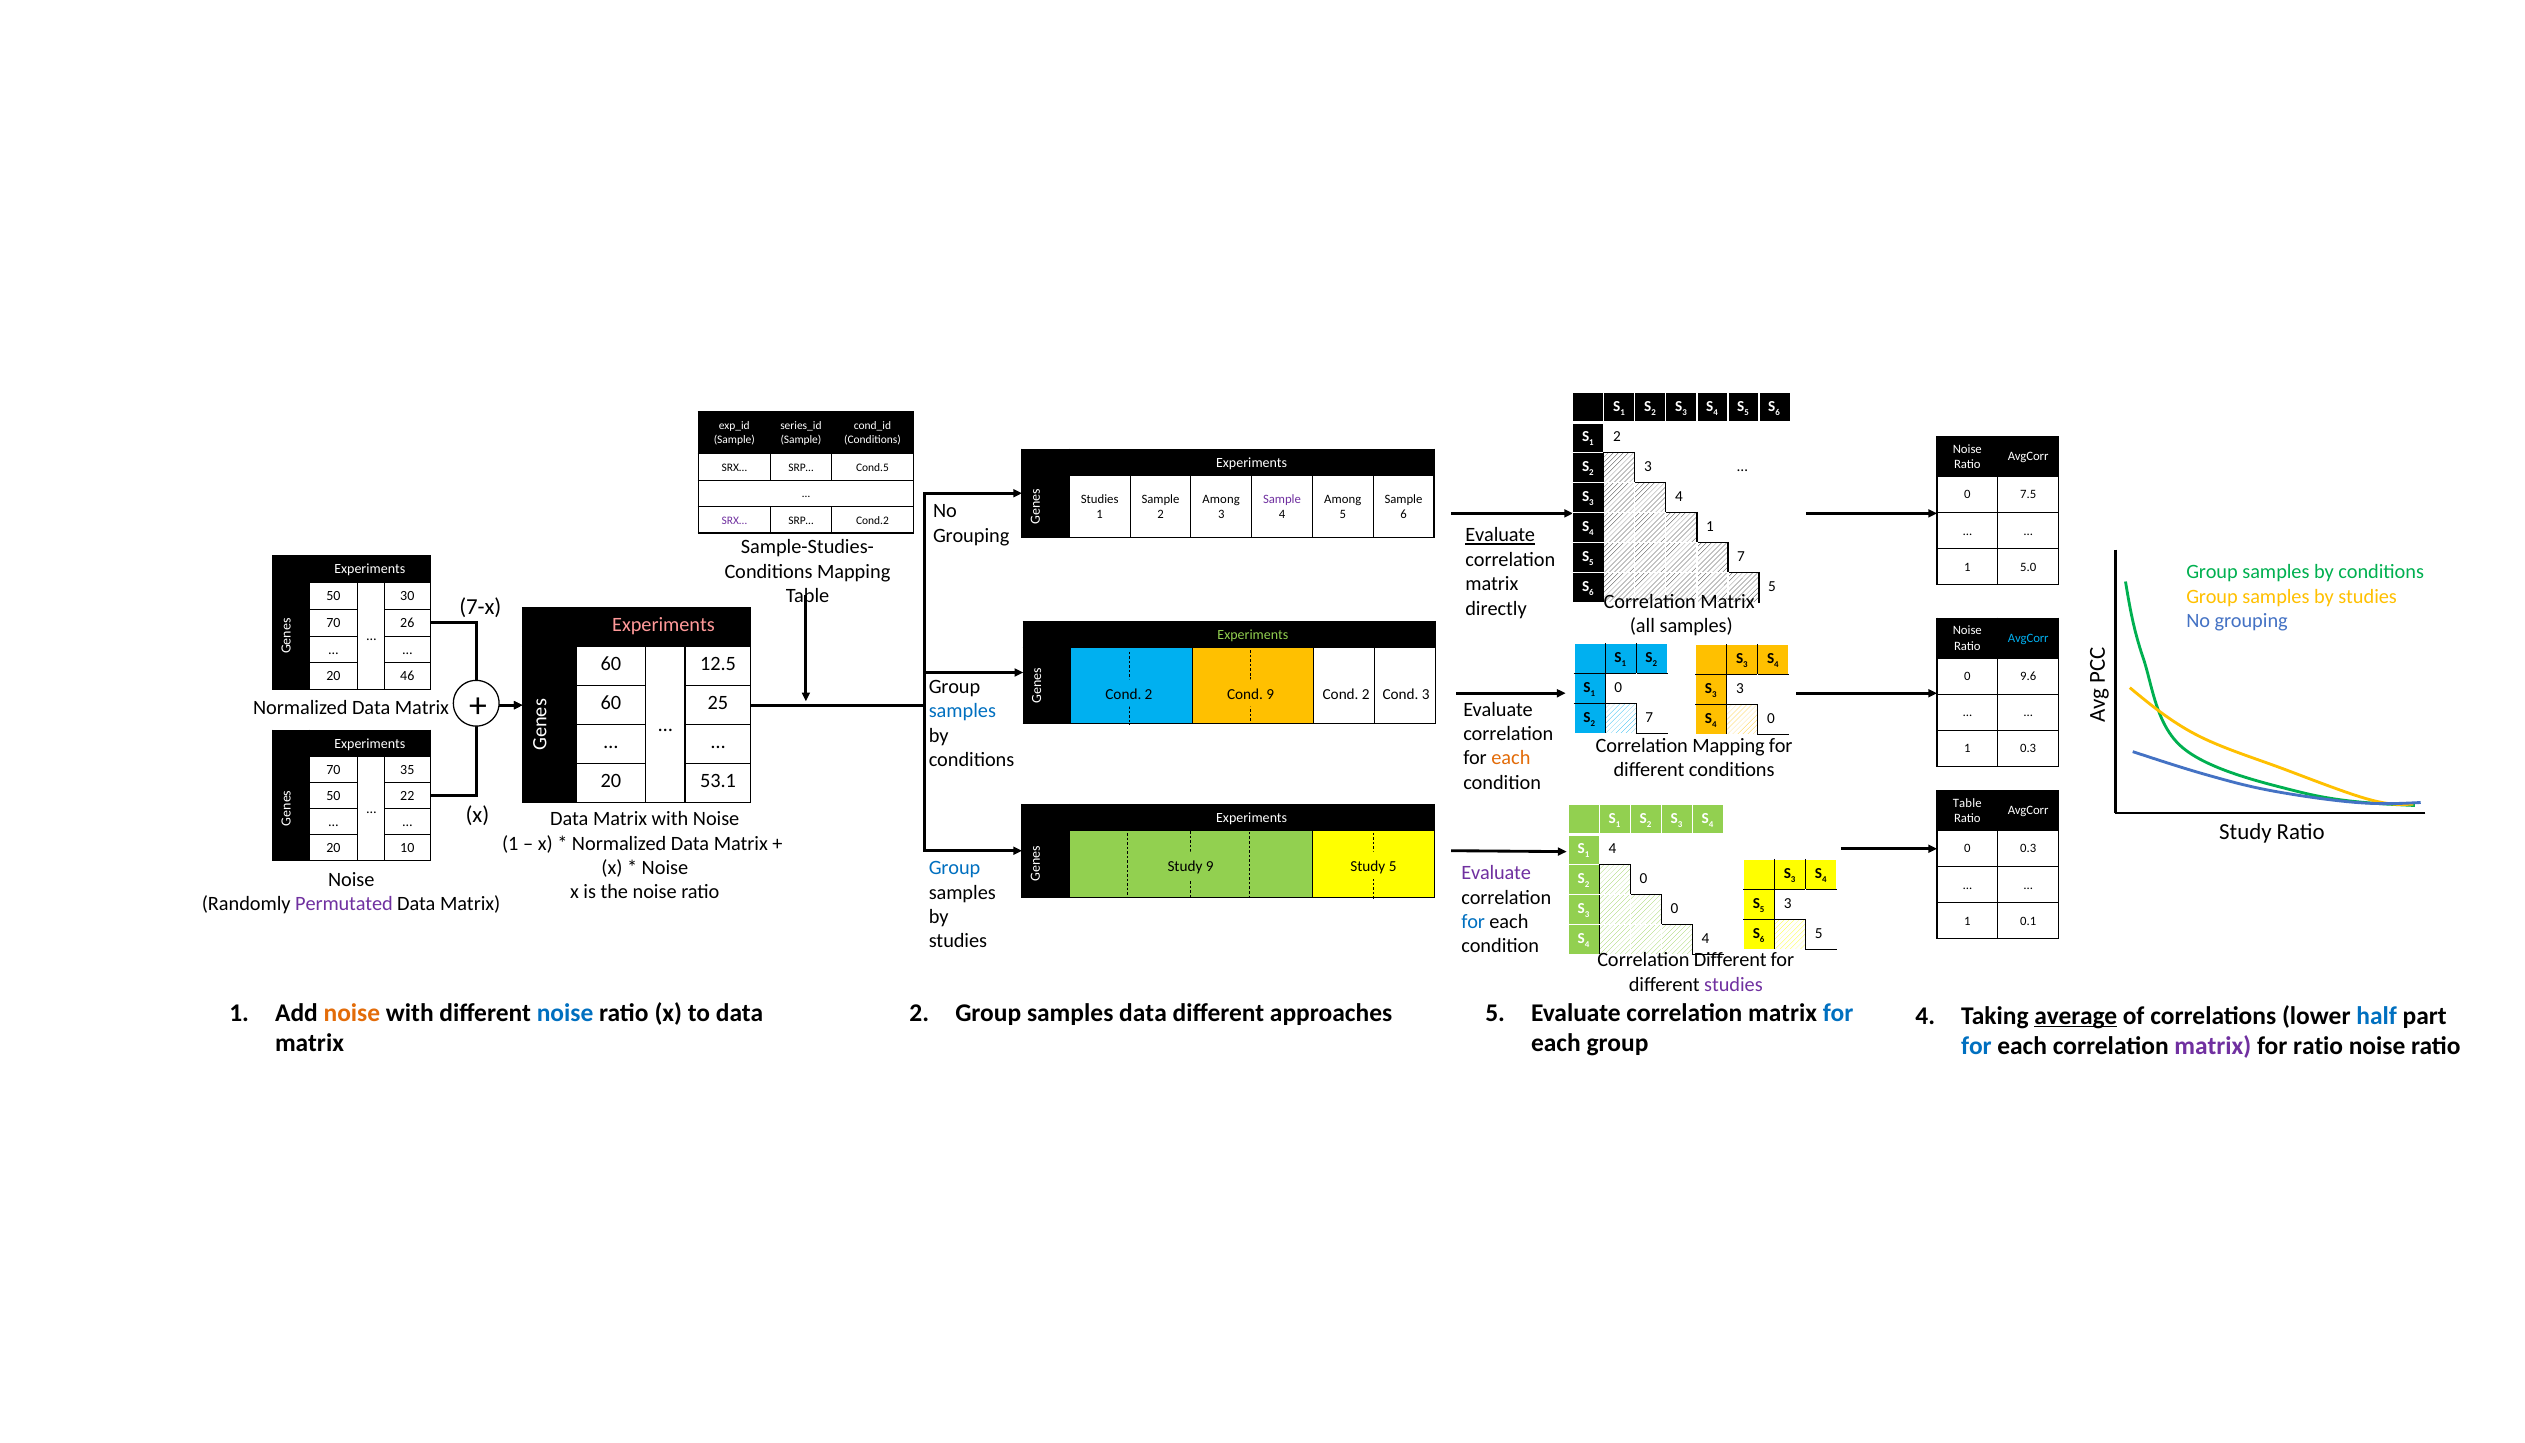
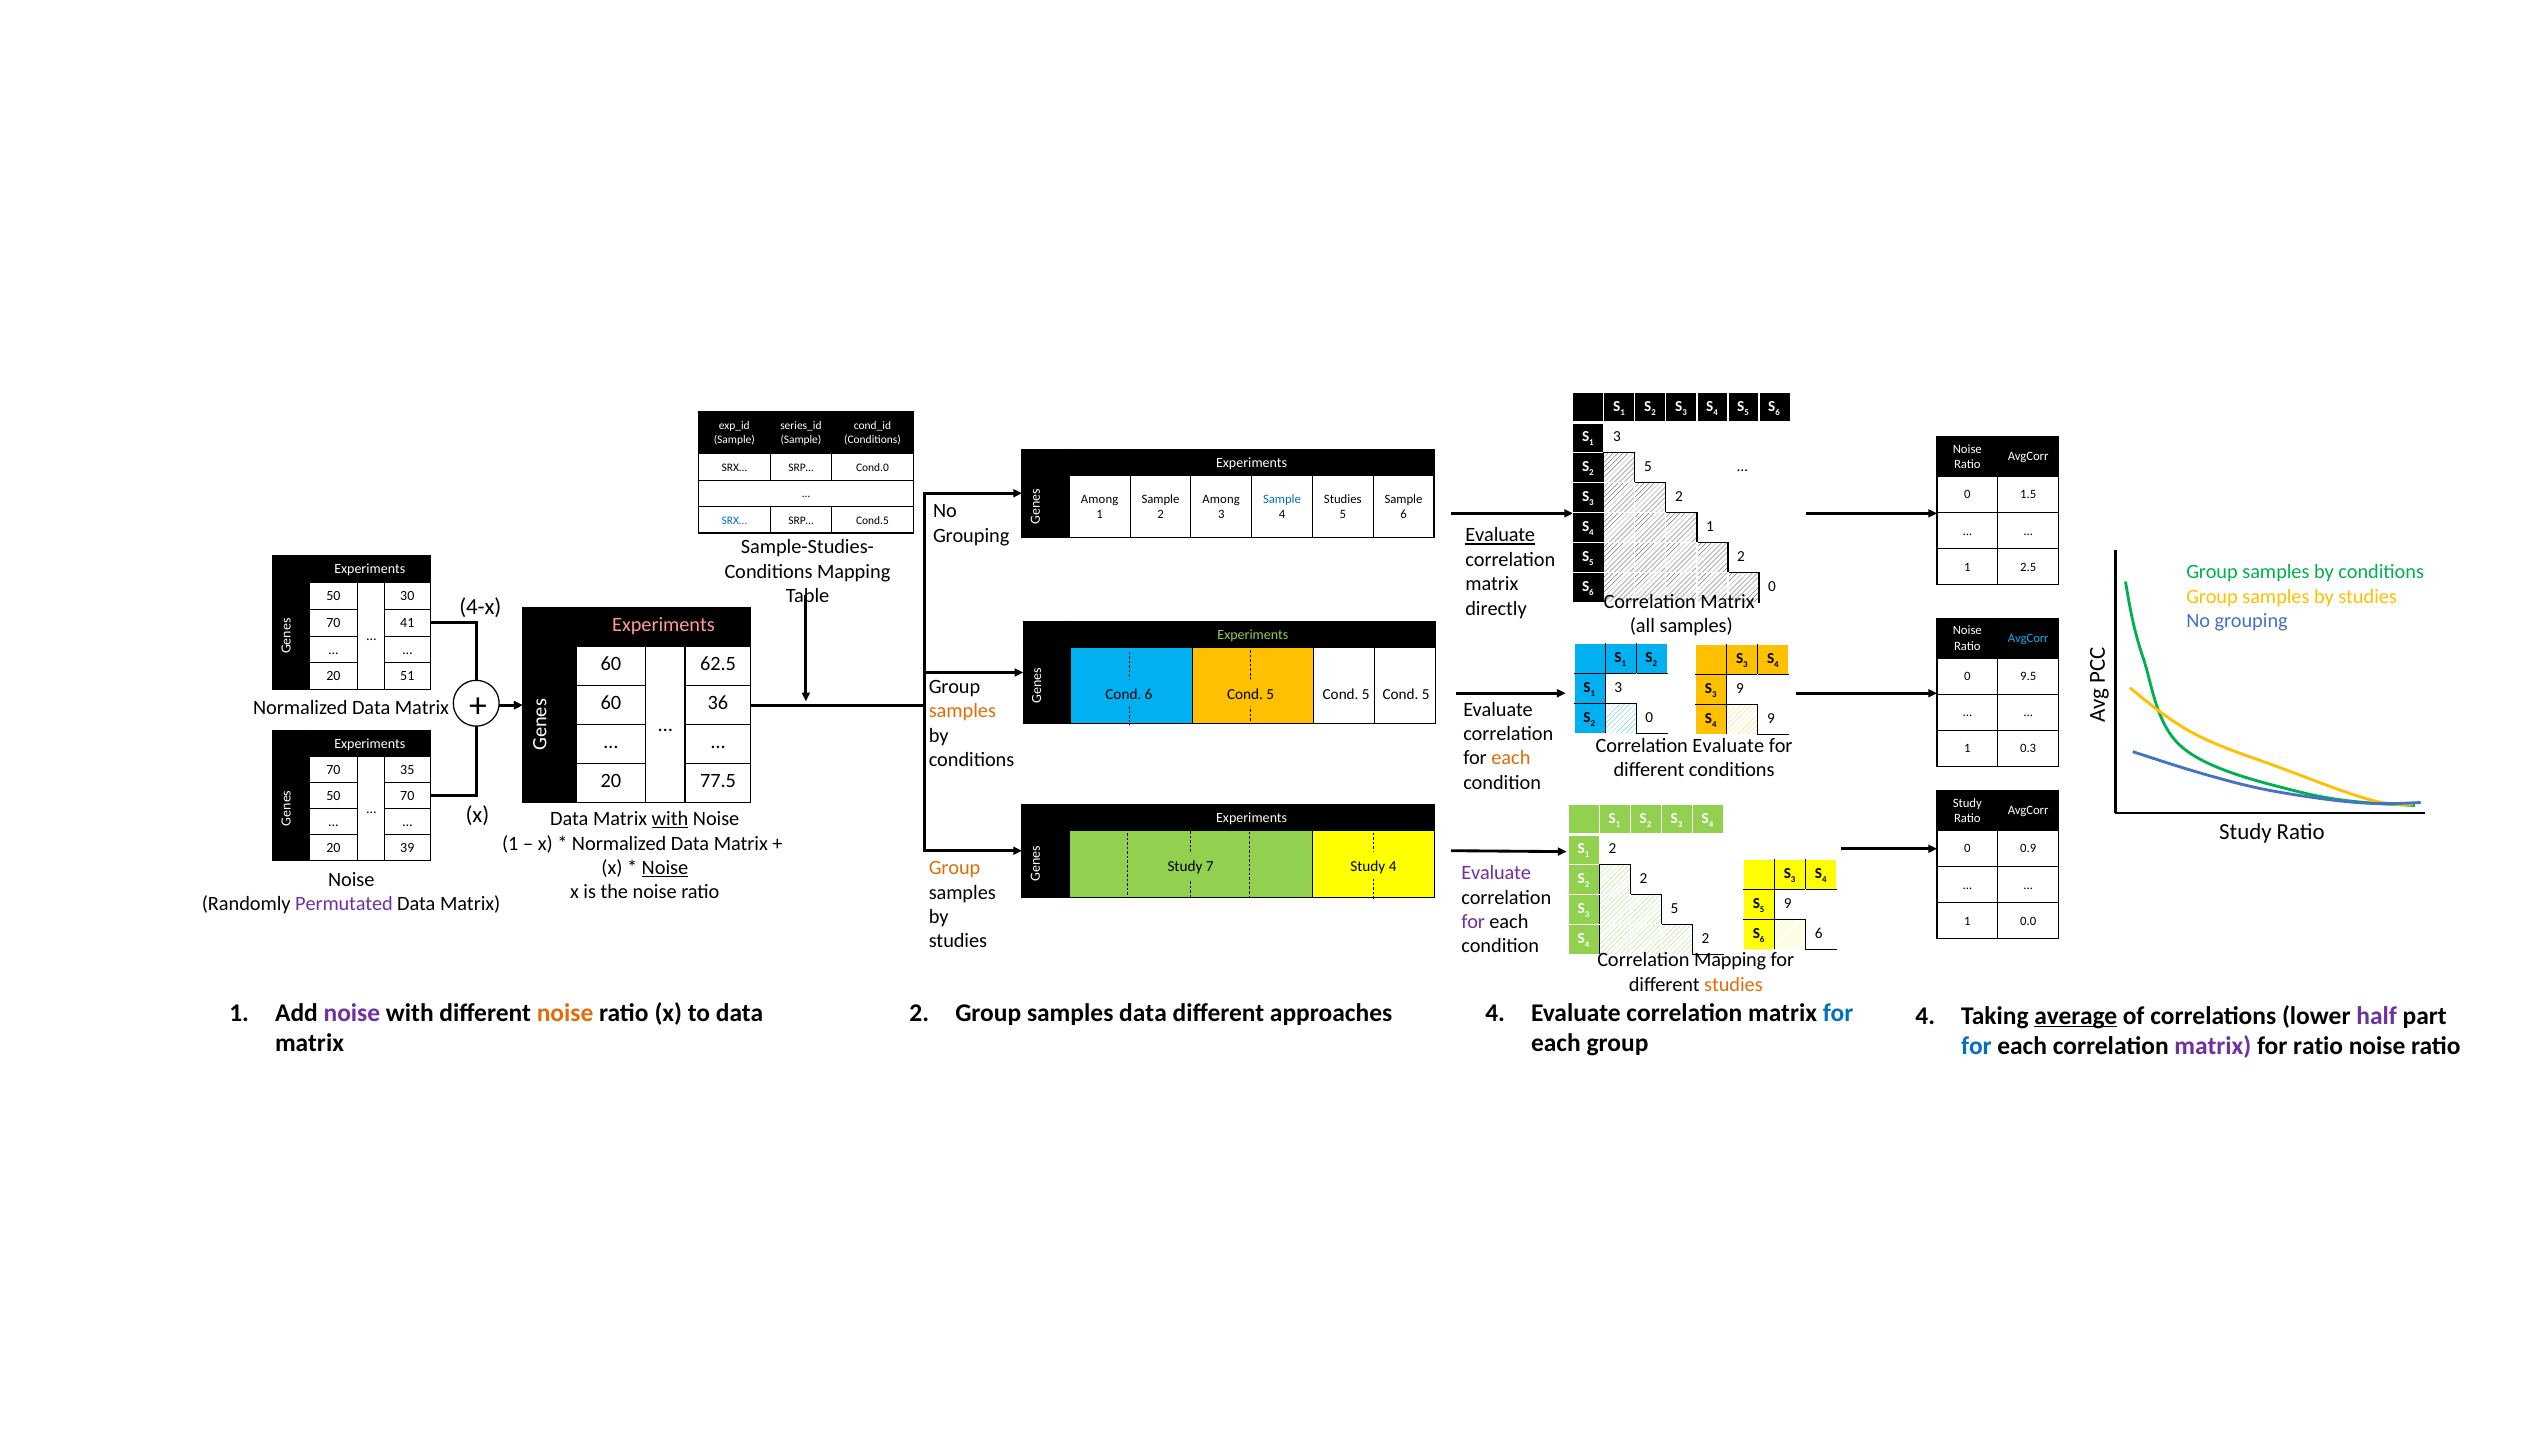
2 at (1617, 436): 2 -> 3
2 3: 3 -> 5
Cond.5: Cond.5 -> Cond.0
7.5: 7.5 -> 1.5
3 4: 4 -> 2
Studies at (1100, 499): Studies -> Among
Sample at (1282, 499) colour: purple -> blue
Among at (1343, 499): Among -> Studies
SRX… at (734, 520) colour: purple -> blue
Cond.2: Cond.2 -> Cond.5
7 at (1741, 556): 7 -> 2
5.0: 5.0 -> 2.5
5 at (1772, 587): 5 -> 0
7-x: 7-x -> 4-x
26: 26 -> 41
12.5: 12.5 -> 62.5
46: 46 -> 51
9.6: 9.6 -> 9.5
0 at (1618, 688): 0 -> 3
3 3: 3 -> 9
2 at (1149, 694): 2 -> 6
9 at (1270, 694): 9 -> 5
2 at (1366, 694): 2 -> 5
3 at (1426, 694): 3 -> 5
25: 25 -> 36
samples at (962, 711) colour: blue -> orange
2 7: 7 -> 0
4 0: 0 -> 9
Correlation Mapping: Mapping -> Evaluate
53.1: 53.1 -> 77.5
50 22: 22 -> 70
Table at (1967, 803): Table -> Study
with at (670, 819) underline: none -> present
10: 10 -> 39
1 4: 4 -> 2
0 0.3: 0.3 -> 0.9
Noise at (665, 868) underline: none -> present
Group at (955, 868) colour: blue -> orange
Study 9: 9 -> 7
Study 5: 5 -> 4
2 0: 0 -> 2
3 at (1788, 903): 3 -> 9
3 0: 0 -> 5
for at (1473, 922) colour: blue -> purple
0.1: 0.1 -> 0.0
5 at (1819, 934): 5 -> 6
4 4: 4 -> 2
Correlation Different: Different -> Mapping
studies at (1733, 984) colour: purple -> orange
noise at (352, 1013) colour: orange -> purple
noise at (565, 1013) colour: blue -> orange
approaches 5: 5 -> 4
half colour: blue -> purple
